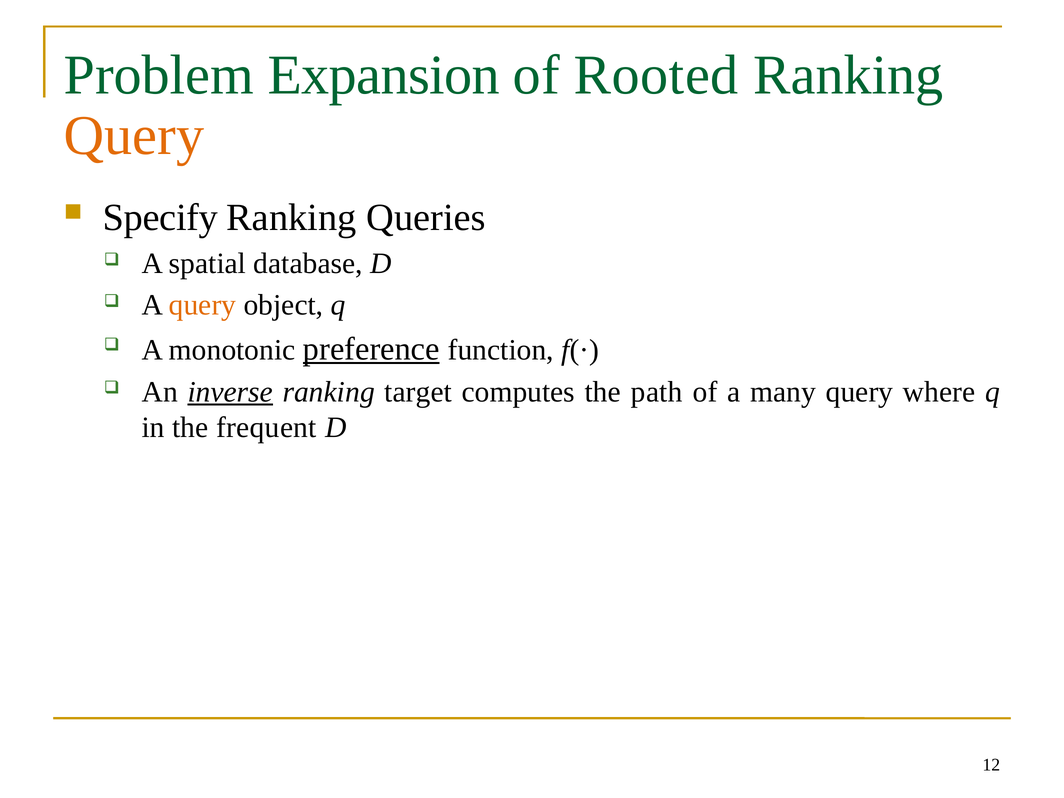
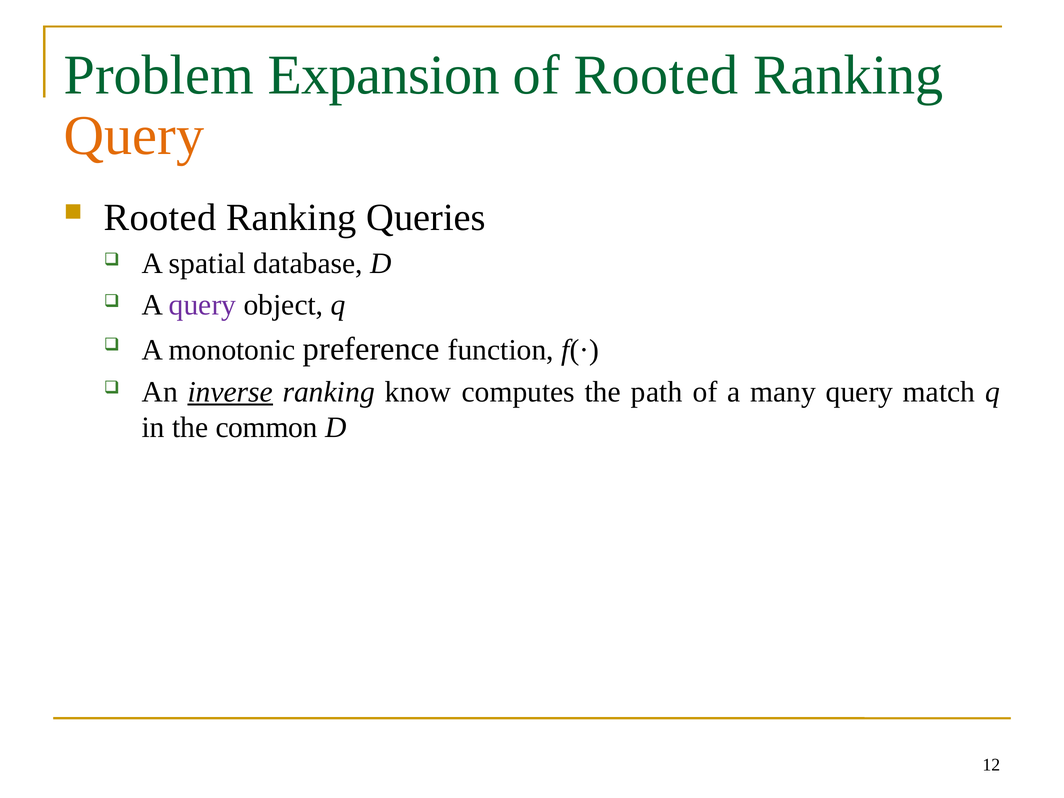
Specify at (160, 217): Specify -> Rooted
query at (203, 305) colour: orange -> purple
preference underline: present -> none
target: target -> know
where: where -> match
frequent: frequent -> common
